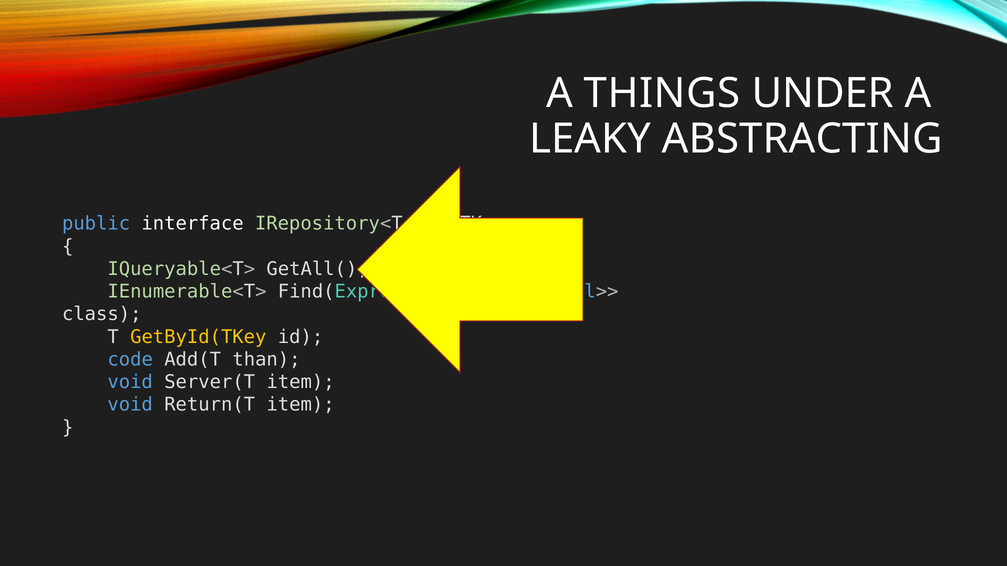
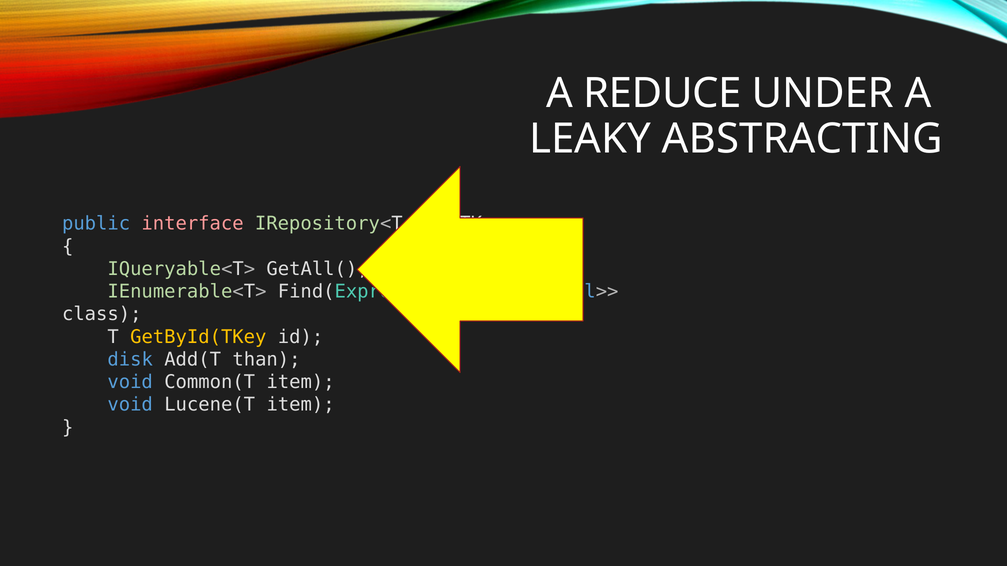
THINGS: THINGS -> REDUCE
interface colour: white -> pink
code: code -> disk
Server(T: Server(T -> Common(T
Return(T: Return(T -> Lucene(T
